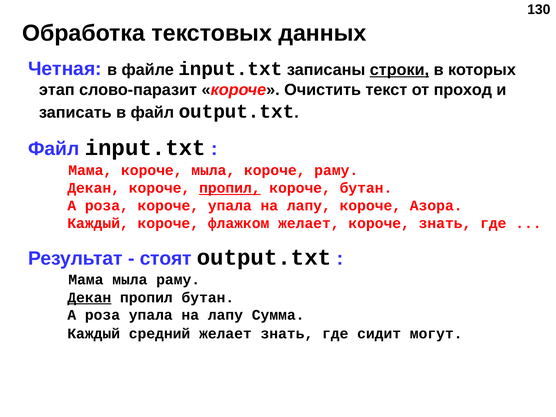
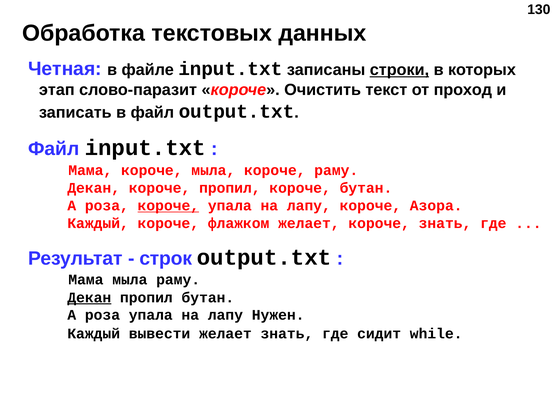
пропил at (230, 188) underline: present -> none
короче at (168, 206) underline: none -> present
стоят: стоят -> строк
Сумма: Сумма -> Нужен
средний: средний -> вывести
могут: могут -> while
